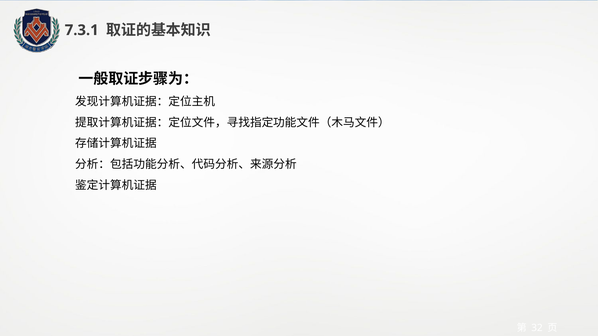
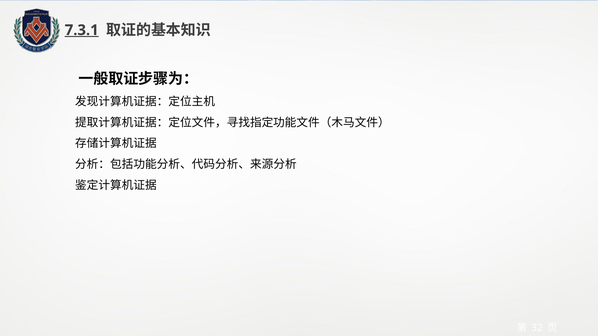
7.3.1 underline: none -> present
